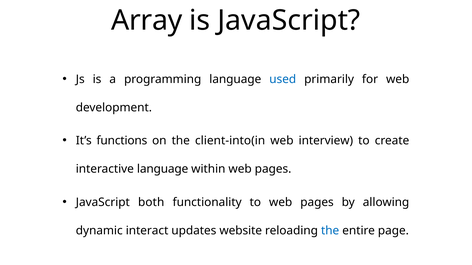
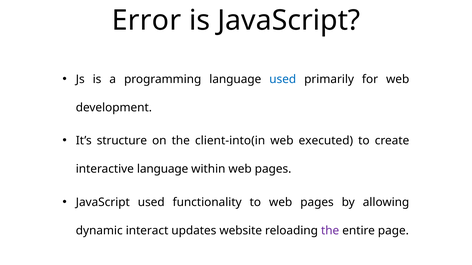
Array: Array -> Error
functions: functions -> structure
interview: interview -> executed
JavaScript both: both -> used
the at (330, 231) colour: blue -> purple
